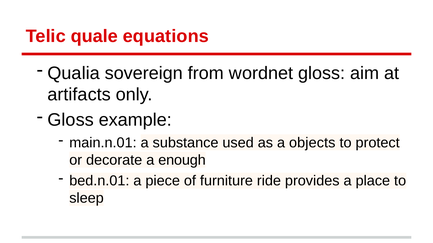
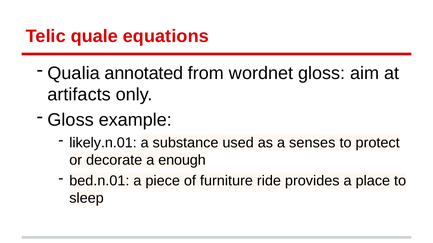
sovereign: sovereign -> annotated
main.n.01: main.n.01 -> likely.n.01
objects: objects -> senses
